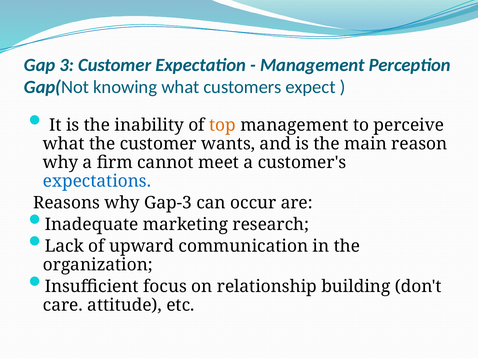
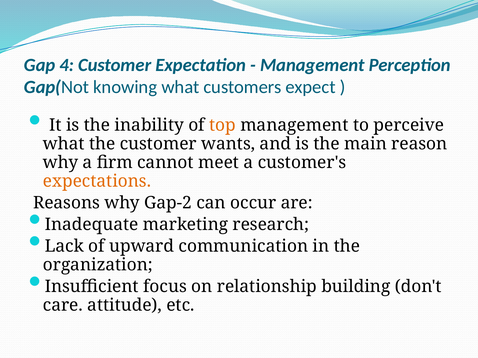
3: 3 -> 4
expectations colour: blue -> orange
Gap-3: Gap-3 -> Gap-2
